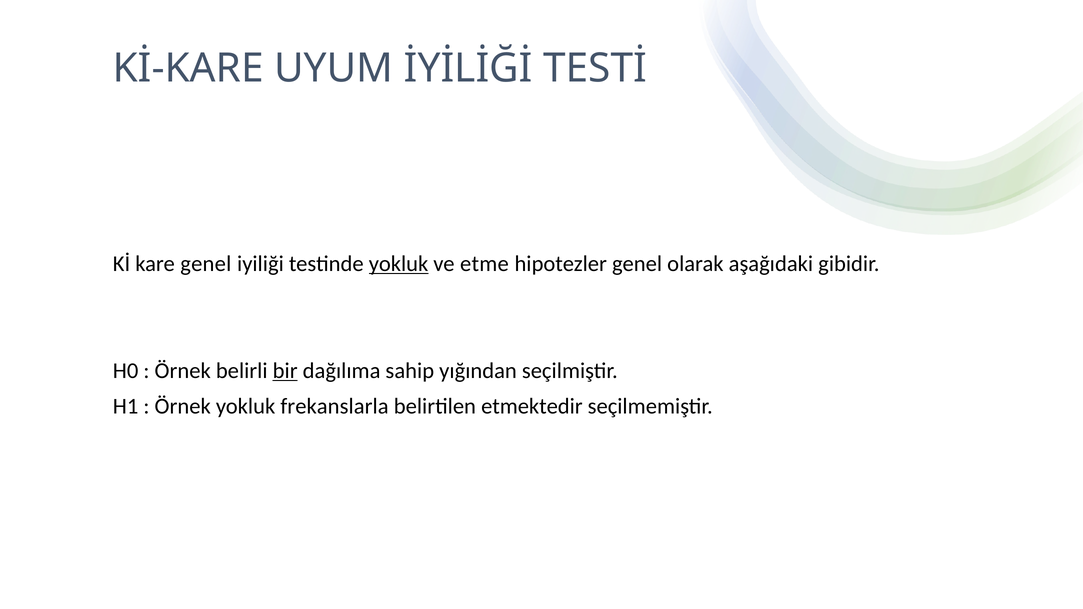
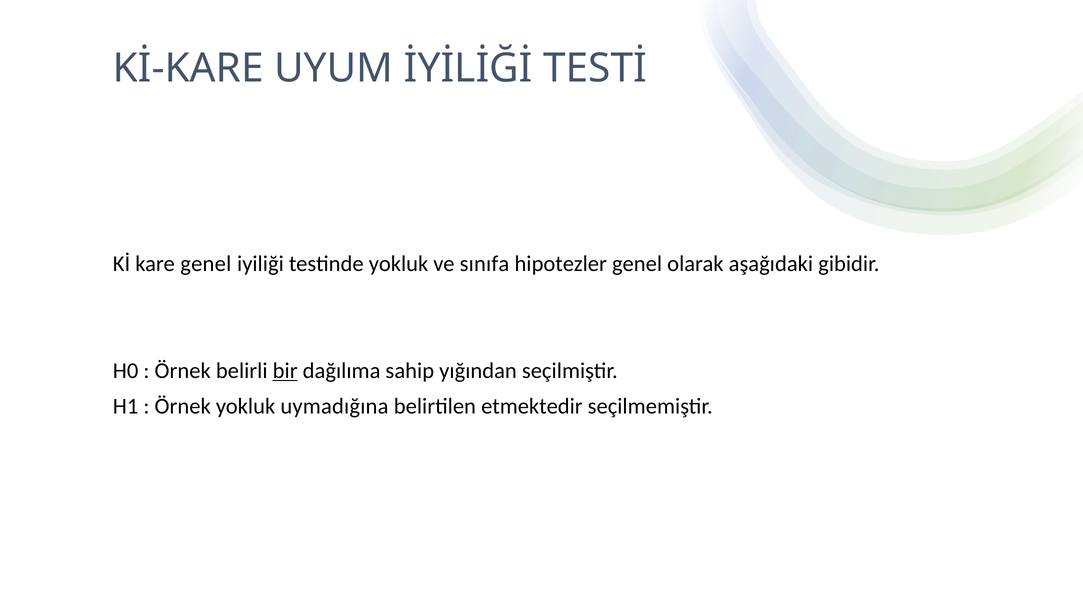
yokluk at (399, 264) underline: present -> none
etme: etme -> sınıfa
frekanslarla: frekanslarla -> uymadığına
